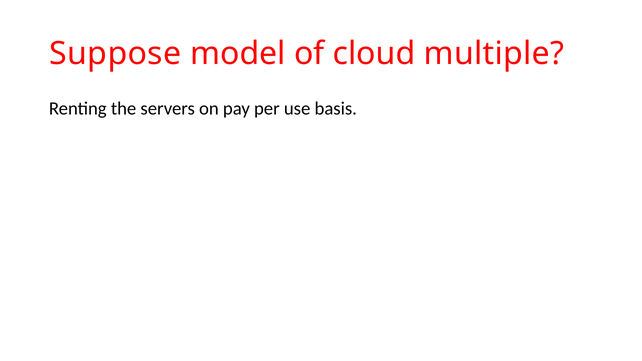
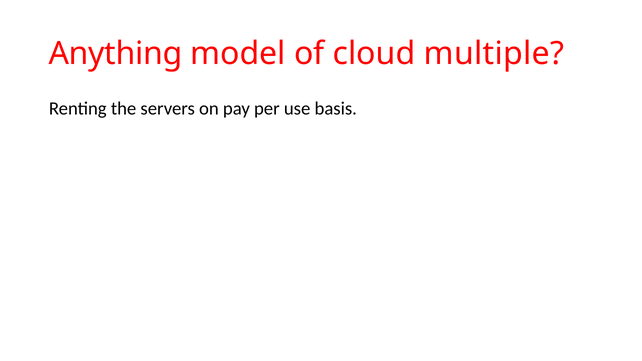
Suppose: Suppose -> Anything
